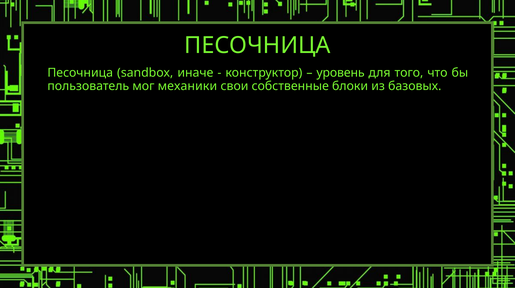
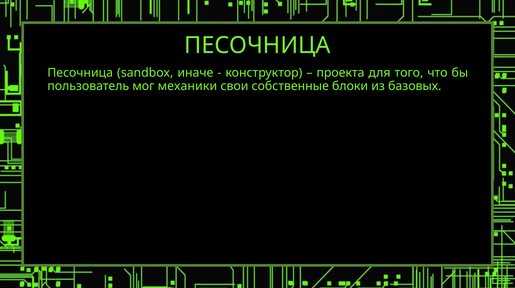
уровень: уровень -> проекта
